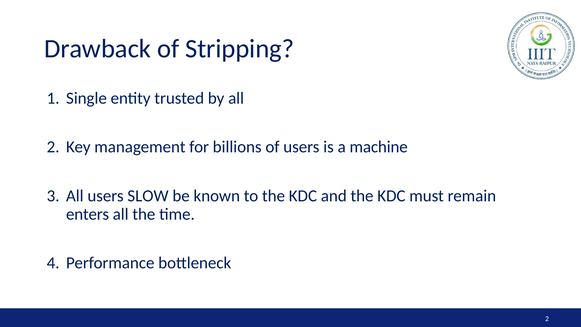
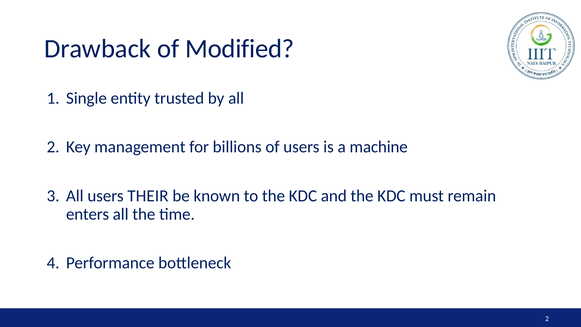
Stripping: Stripping -> Modified
SLOW: SLOW -> THEIR
